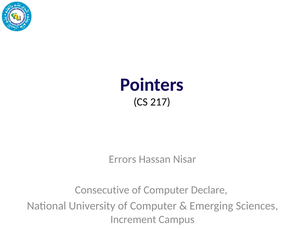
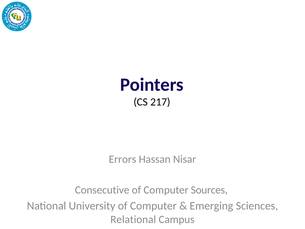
Declare: Declare -> Sources
Increment: Increment -> Relational
